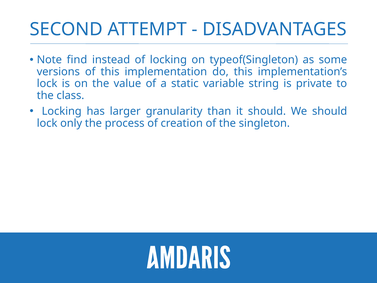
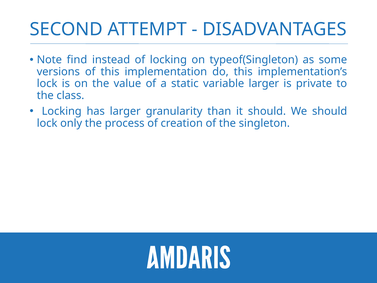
variable string: string -> larger
